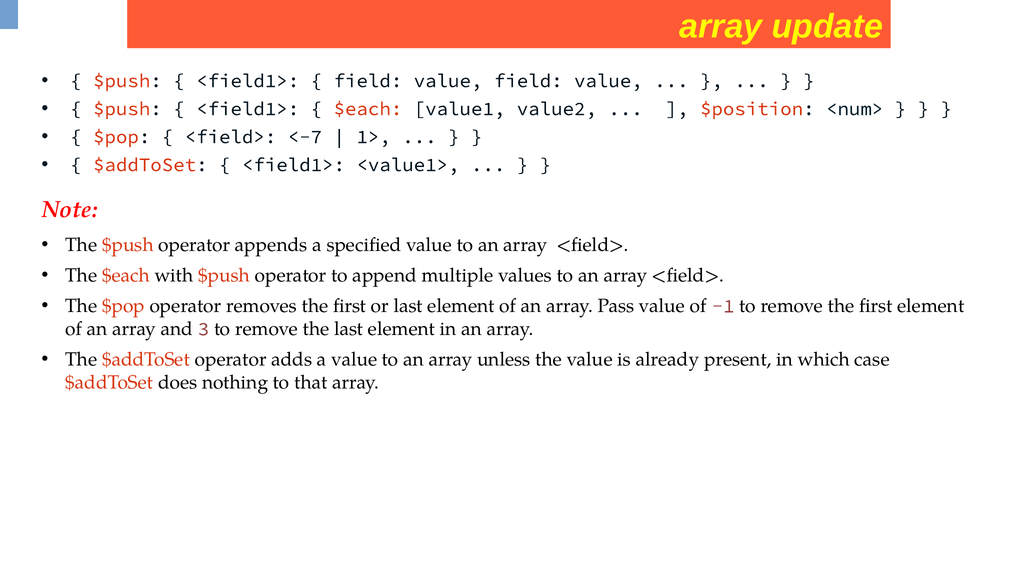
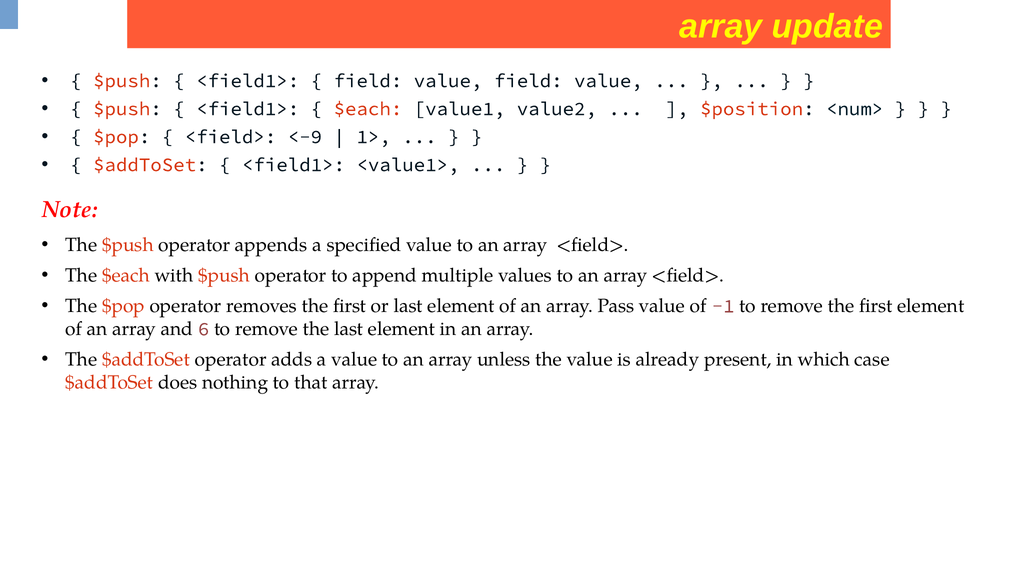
<-7: <-7 -> <-9
3: 3 -> 6
